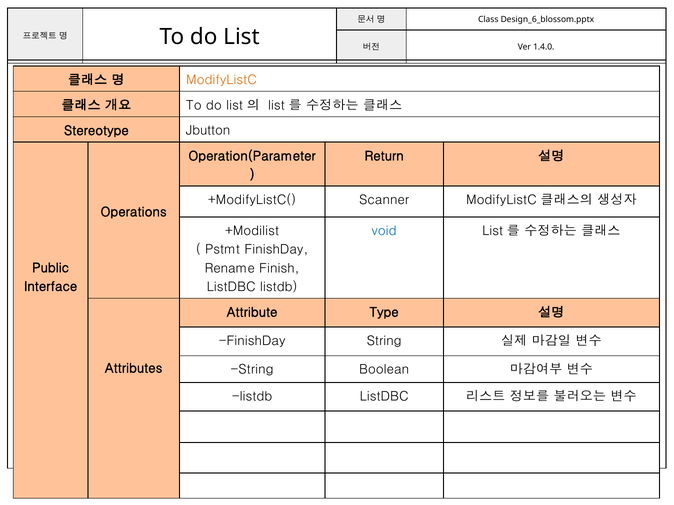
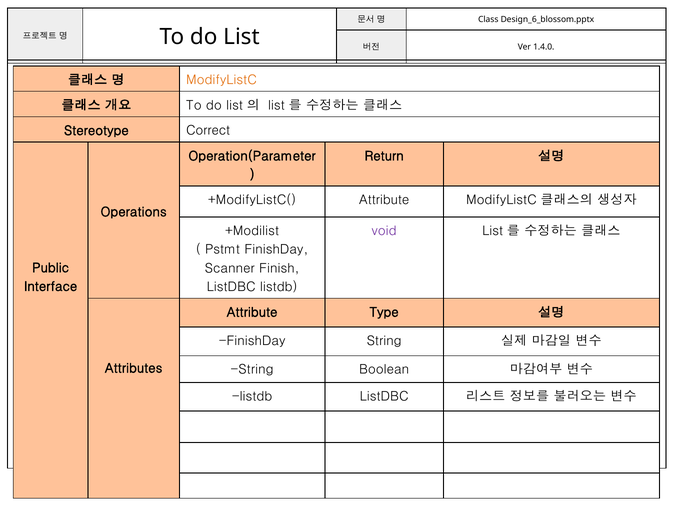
Jbutton: Jbutton -> Correct
+ModifyListC( Scanner: Scanner -> Attribute
void colour: blue -> purple
Rename: Rename -> Scanner
